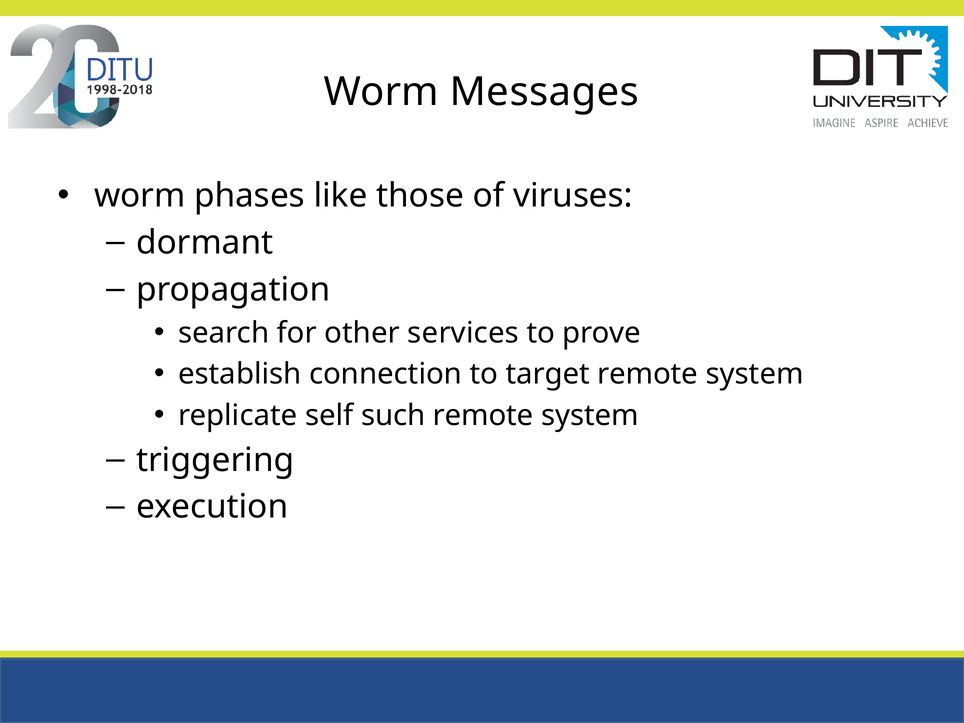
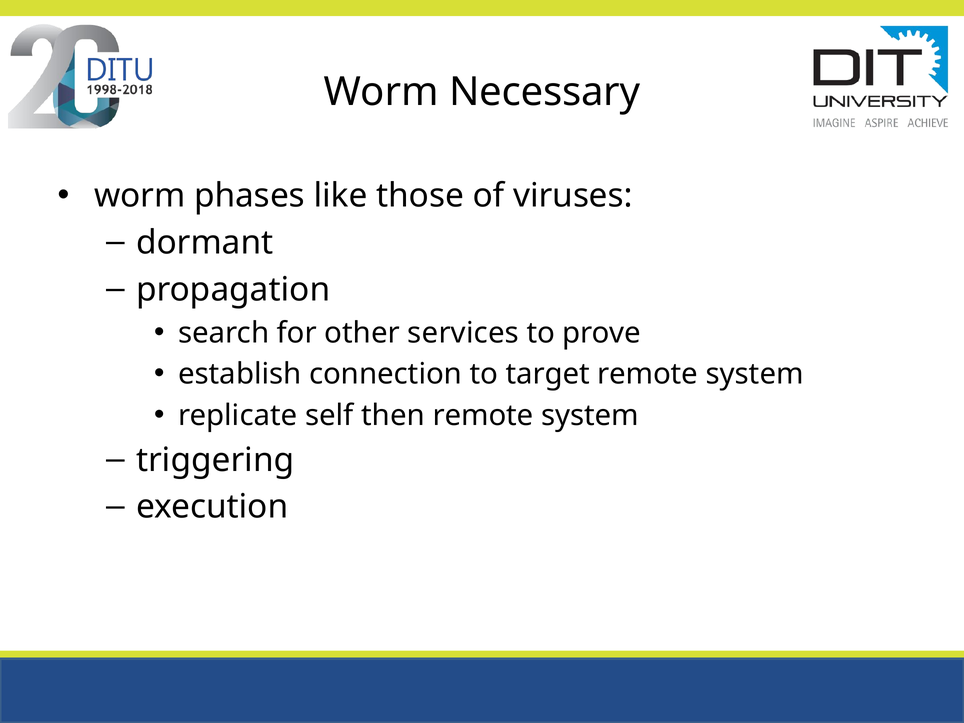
Messages: Messages -> Necessary
such: such -> then
